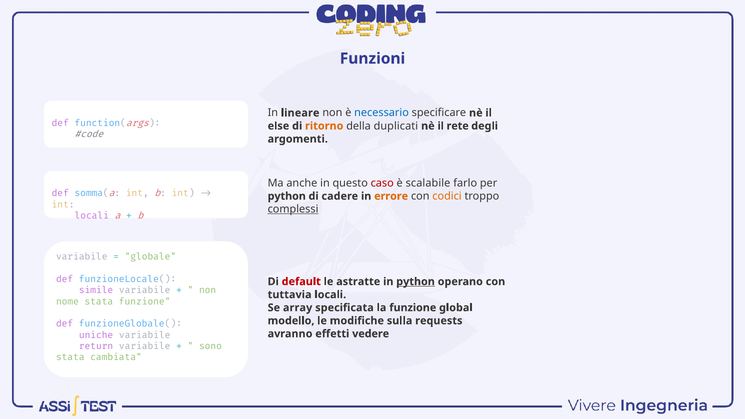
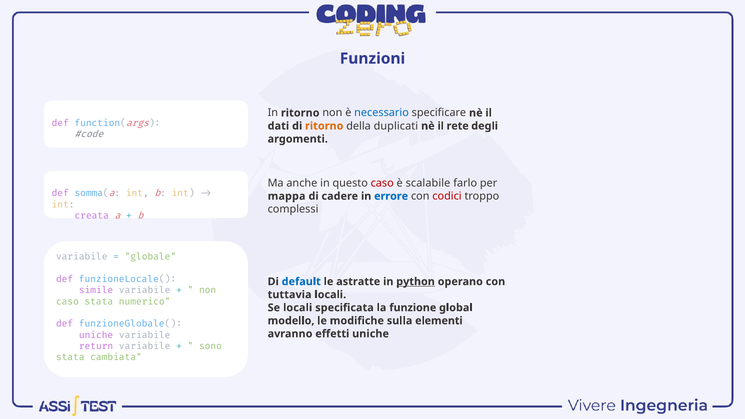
In lineare: lineare -> ritorno
else: else -> dati
python at (287, 196): python -> mappa
errore colour: orange -> blue
codici colour: orange -> red
complessi underline: present -> none
locali at (92, 216): locali -> creata
default colour: red -> blue
nome at (67, 302): nome -> caso
stata funzione: funzione -> numerico
Se array: array -> locali
requests: requests -> elementi
effetti vedere: vedere -> uniche
